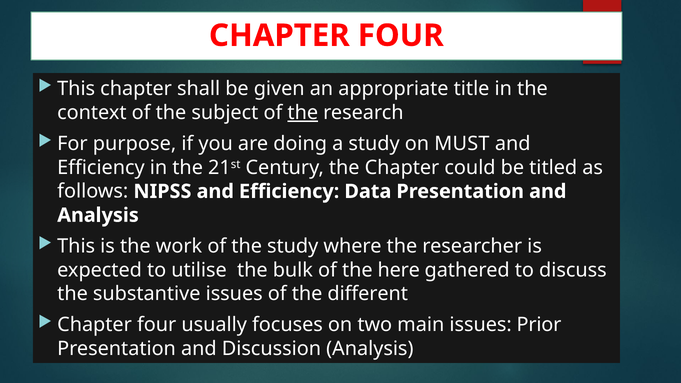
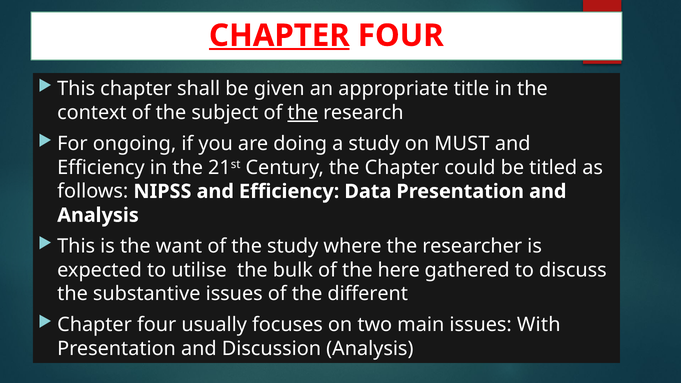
CHAPTER at (279, 36) underline: none -> present
purpose: purpose -> ongoing
work: work -> want
Prior: Prior -> With
